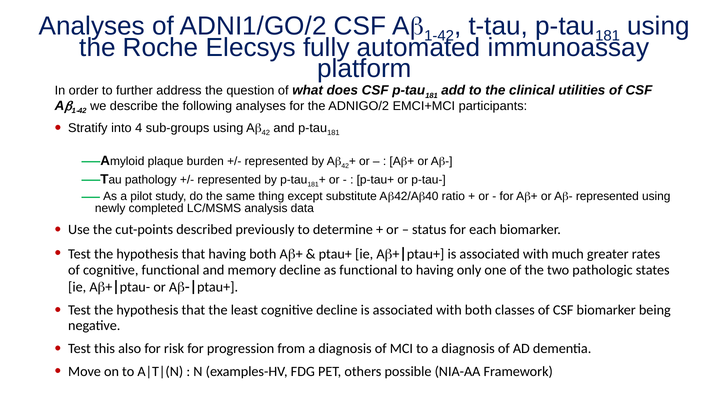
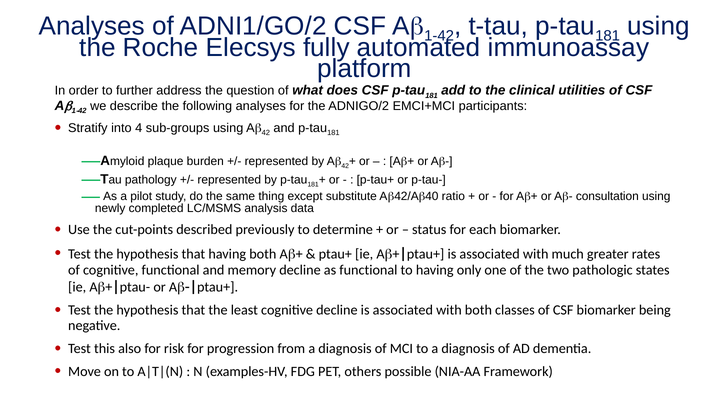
Ab- represented: represented -> consultation
